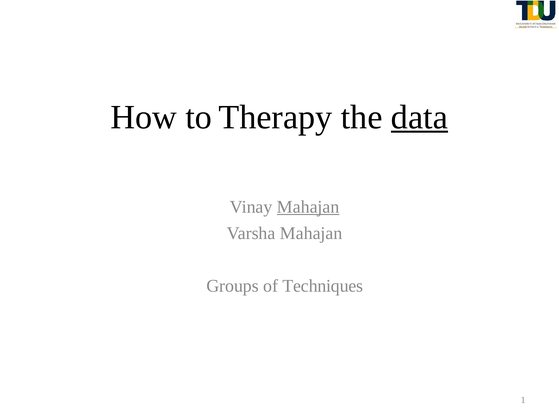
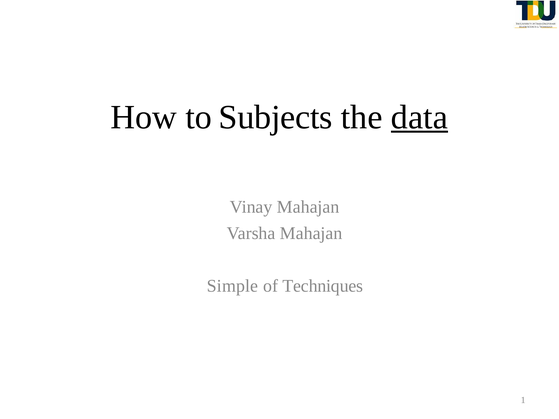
Therapy: Therapy -> Subjects
Mahajan at (308, 207) underline: present -> none
Groups: Groups -> Simple
